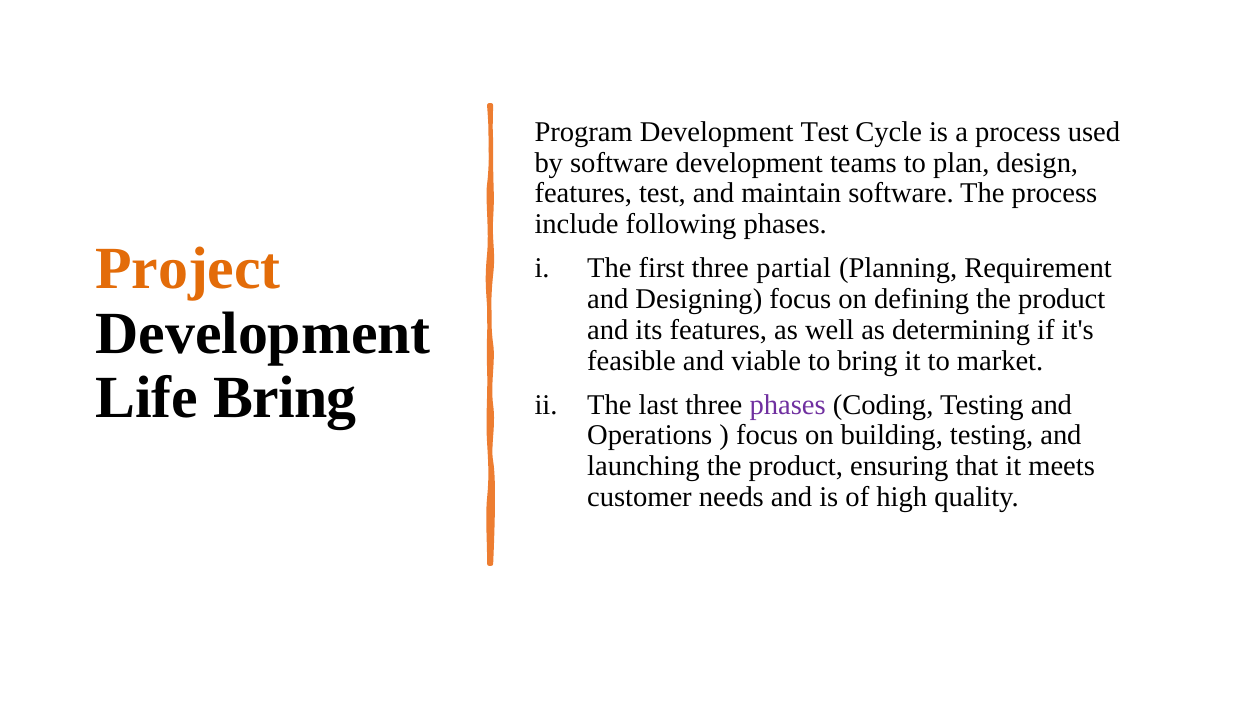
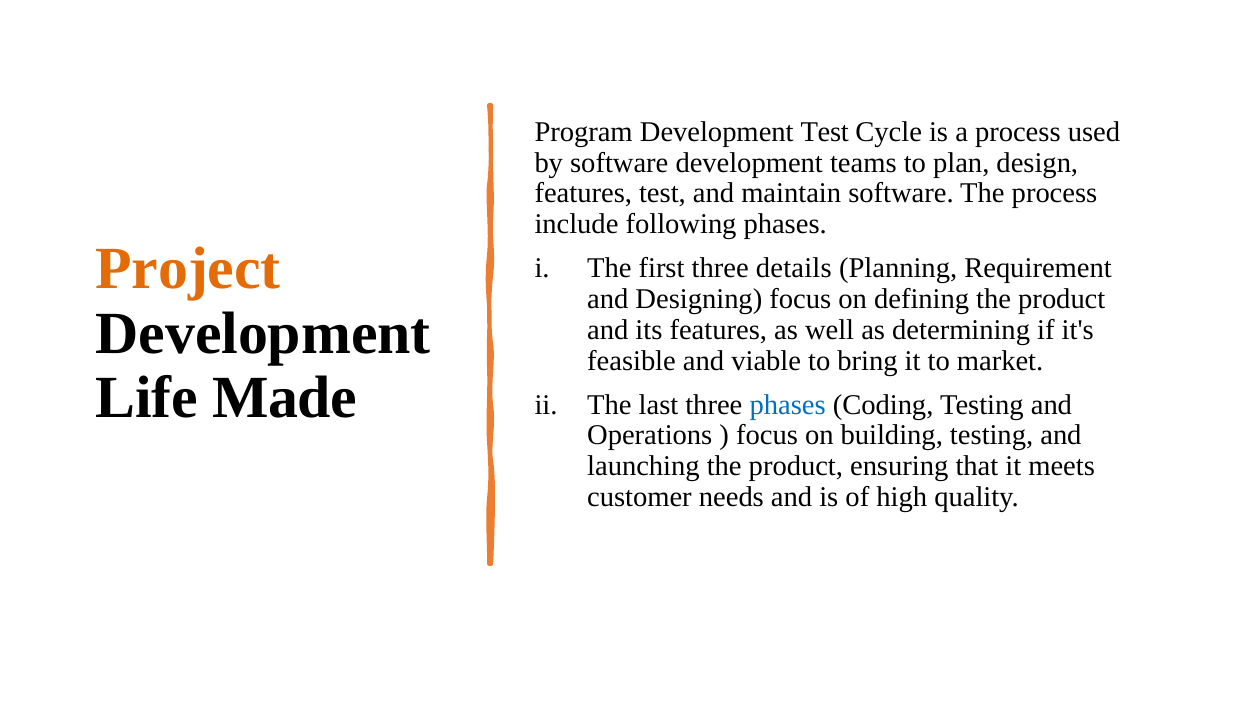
partial: partial -> details
Life Bring: Bring -> Made
phases at (788, 405) colour: purple -> blue
